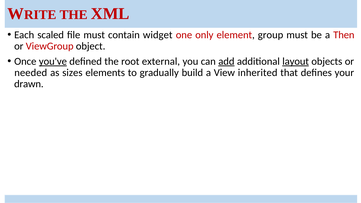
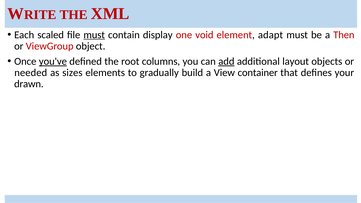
must at (94, 35) underline: none -> present
widget: widget -> display
only: only -> void
group: group -> adapt
external: external -> columns
layout underline: present -> none
inherited: inherited -> container
